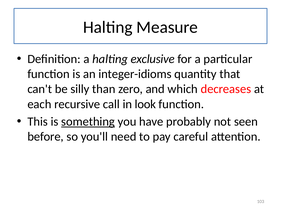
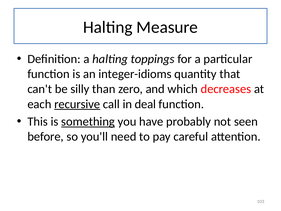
exclusive: exclusive -> toppings
recursive underline: none -> present
look: look -> deal
